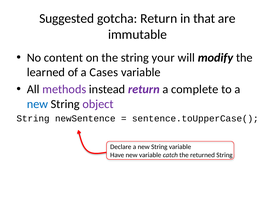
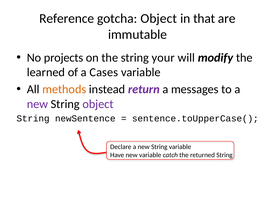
Suggested: Suggested -> Reference
gotcha Return: Return -> Object
content: content -> projects
methods colour: purple -> orange
complete: complete -> messages
new at (37, 104) colour: blue -> purple
